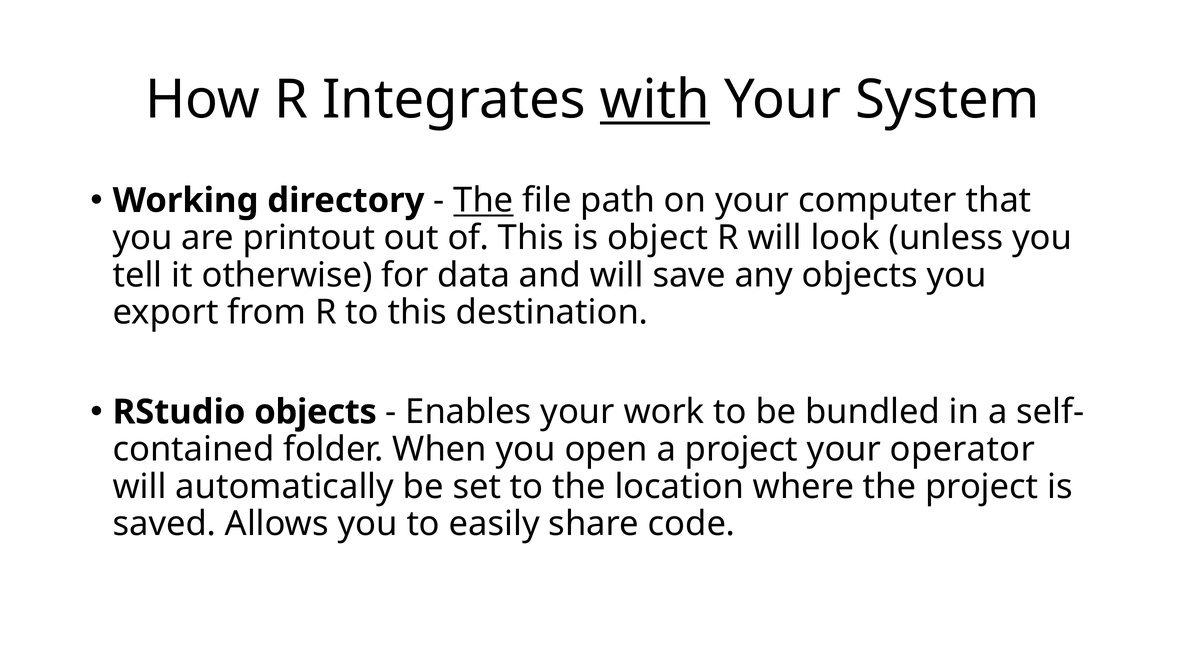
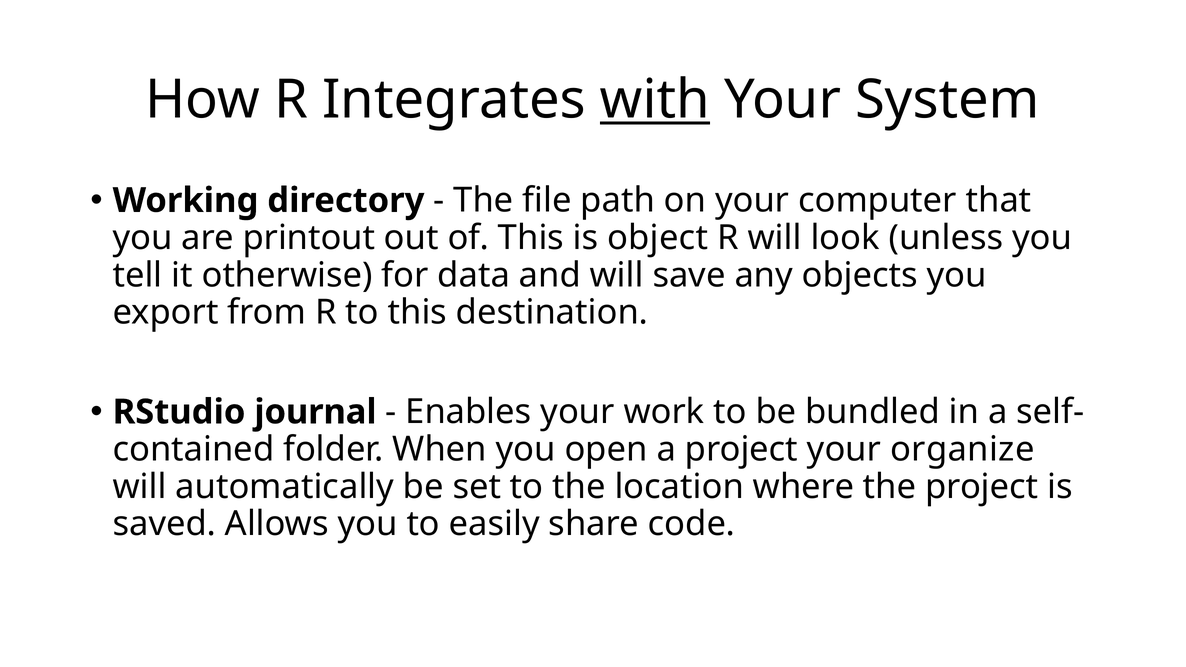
The at (483, 201) underline: present -> none
RStudio objects: objects -> journal
operator: operator -> organize
